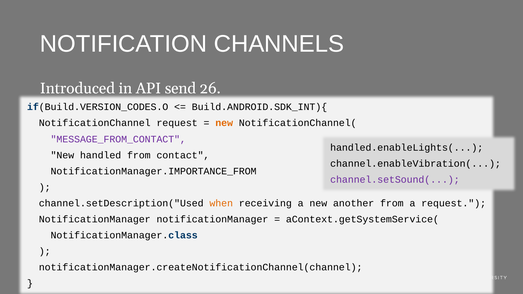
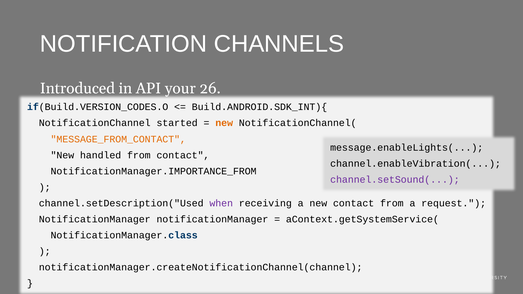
send: send -> your
NotificationChannel request: request -> started
MESSAGE_FROM_CONTACT colour: purple -> orange
handled.enableLights(: handled.enableLights( -> message.enableLights(
when colour: orange -> purple
new another: another -> contact
